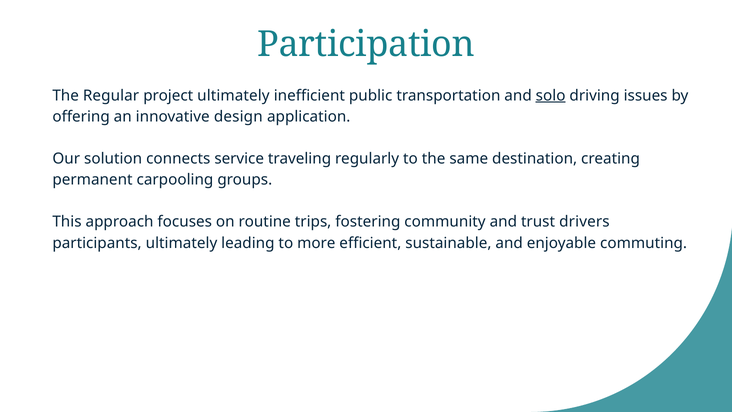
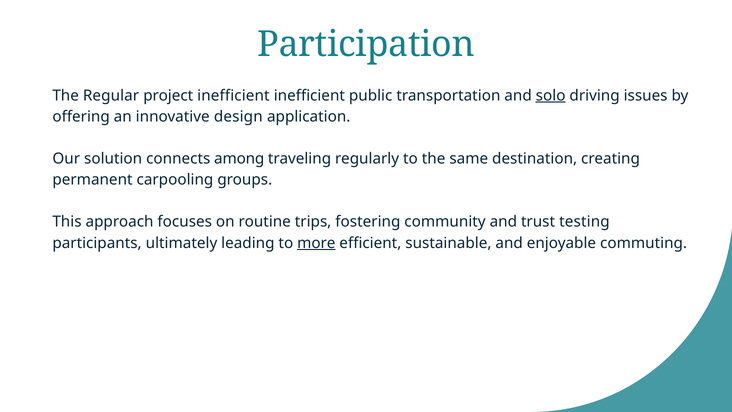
project ultimately: ultimately -> inefficient
service: service -> among
drivers: drivers -> testing
more underline: none -> present
